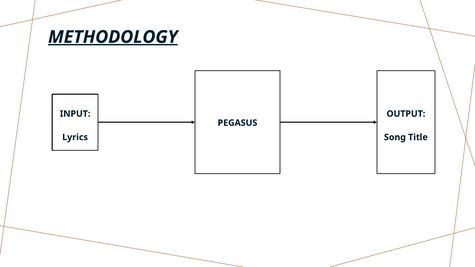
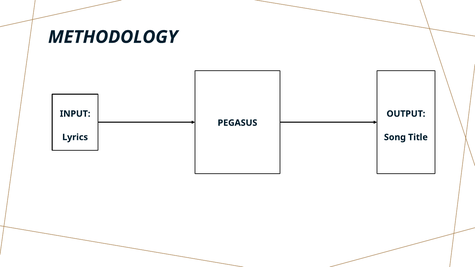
METHODOLOGY underline: present -> none
